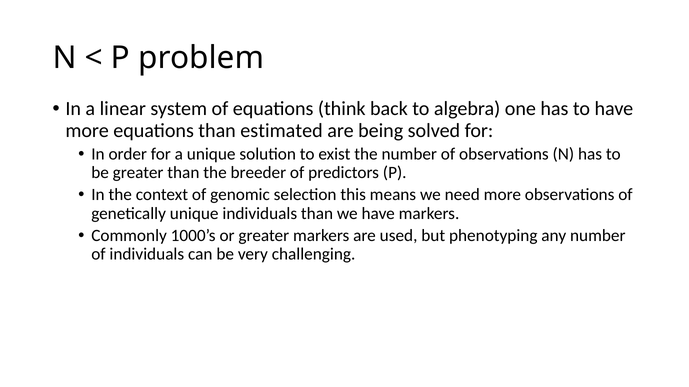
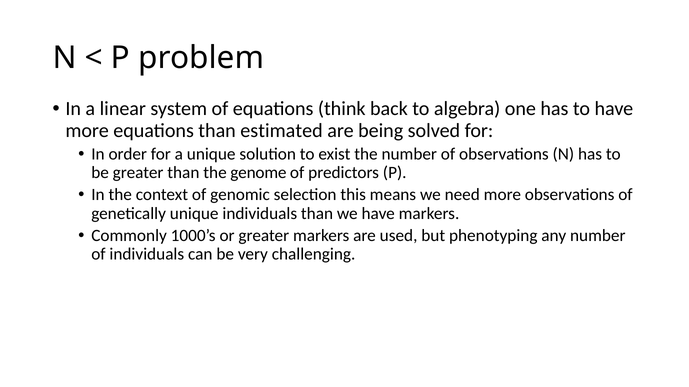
breeder: breeder -> genome
